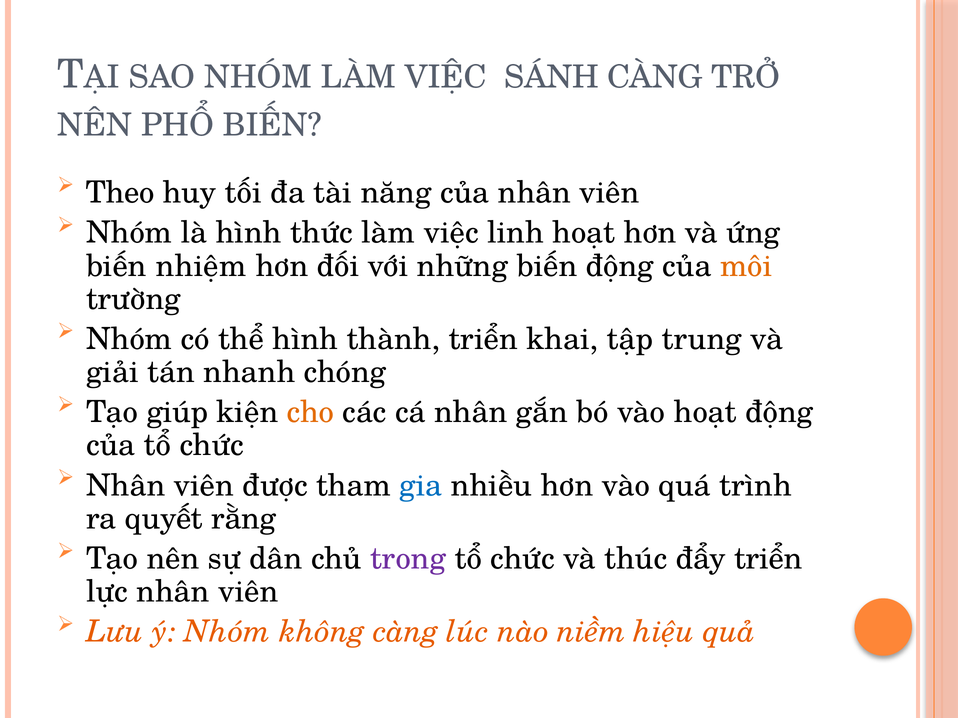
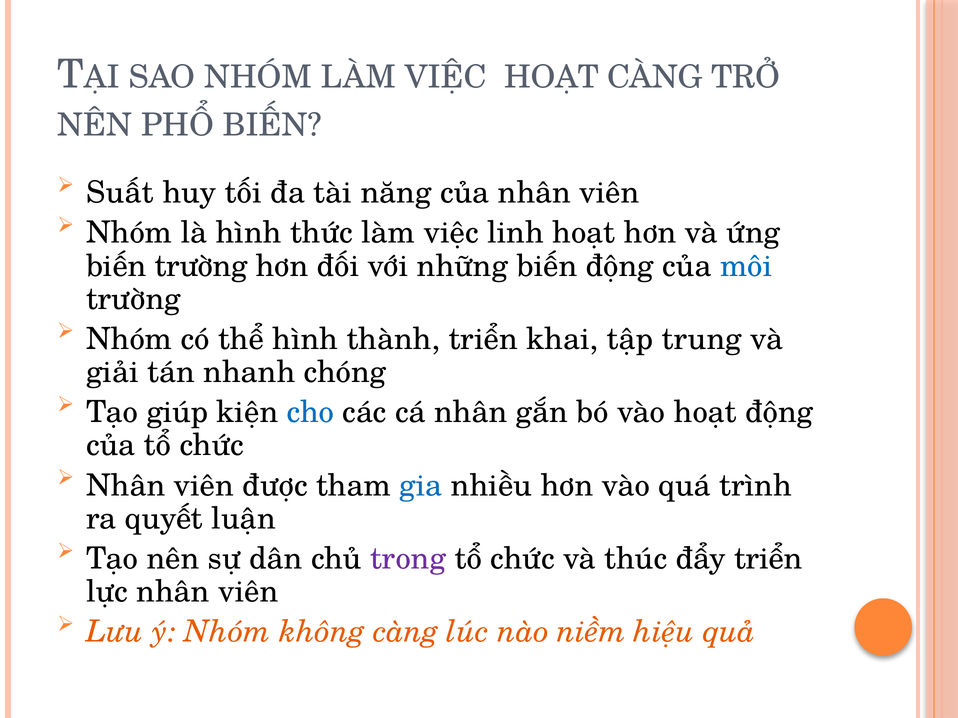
VIỆC SÁNH: SÁNH -> HOẠT
Theo: Theo -> Suất
biến nhiệm: nhiệm -> trường
môi colour: orange -> blue
cho colour: orange -> blue
rằng: rằng -> luận
